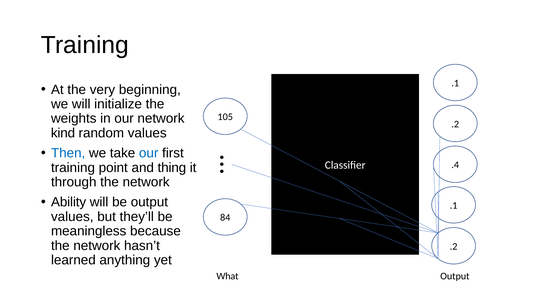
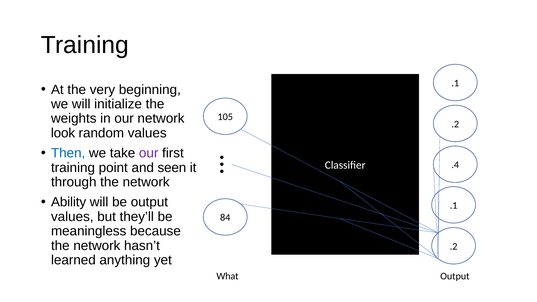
kind: kind -> look
our at (149, 153) colour: blue -> purple
thing: thing -> seen
